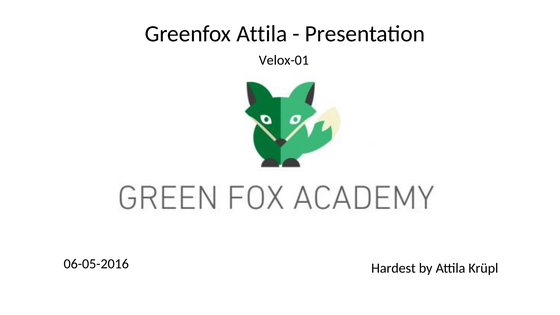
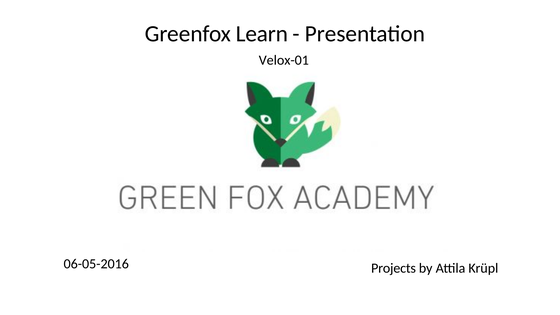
Greenfox Attila: Attila -> Learn
Hardest: Hardest -> Projects
